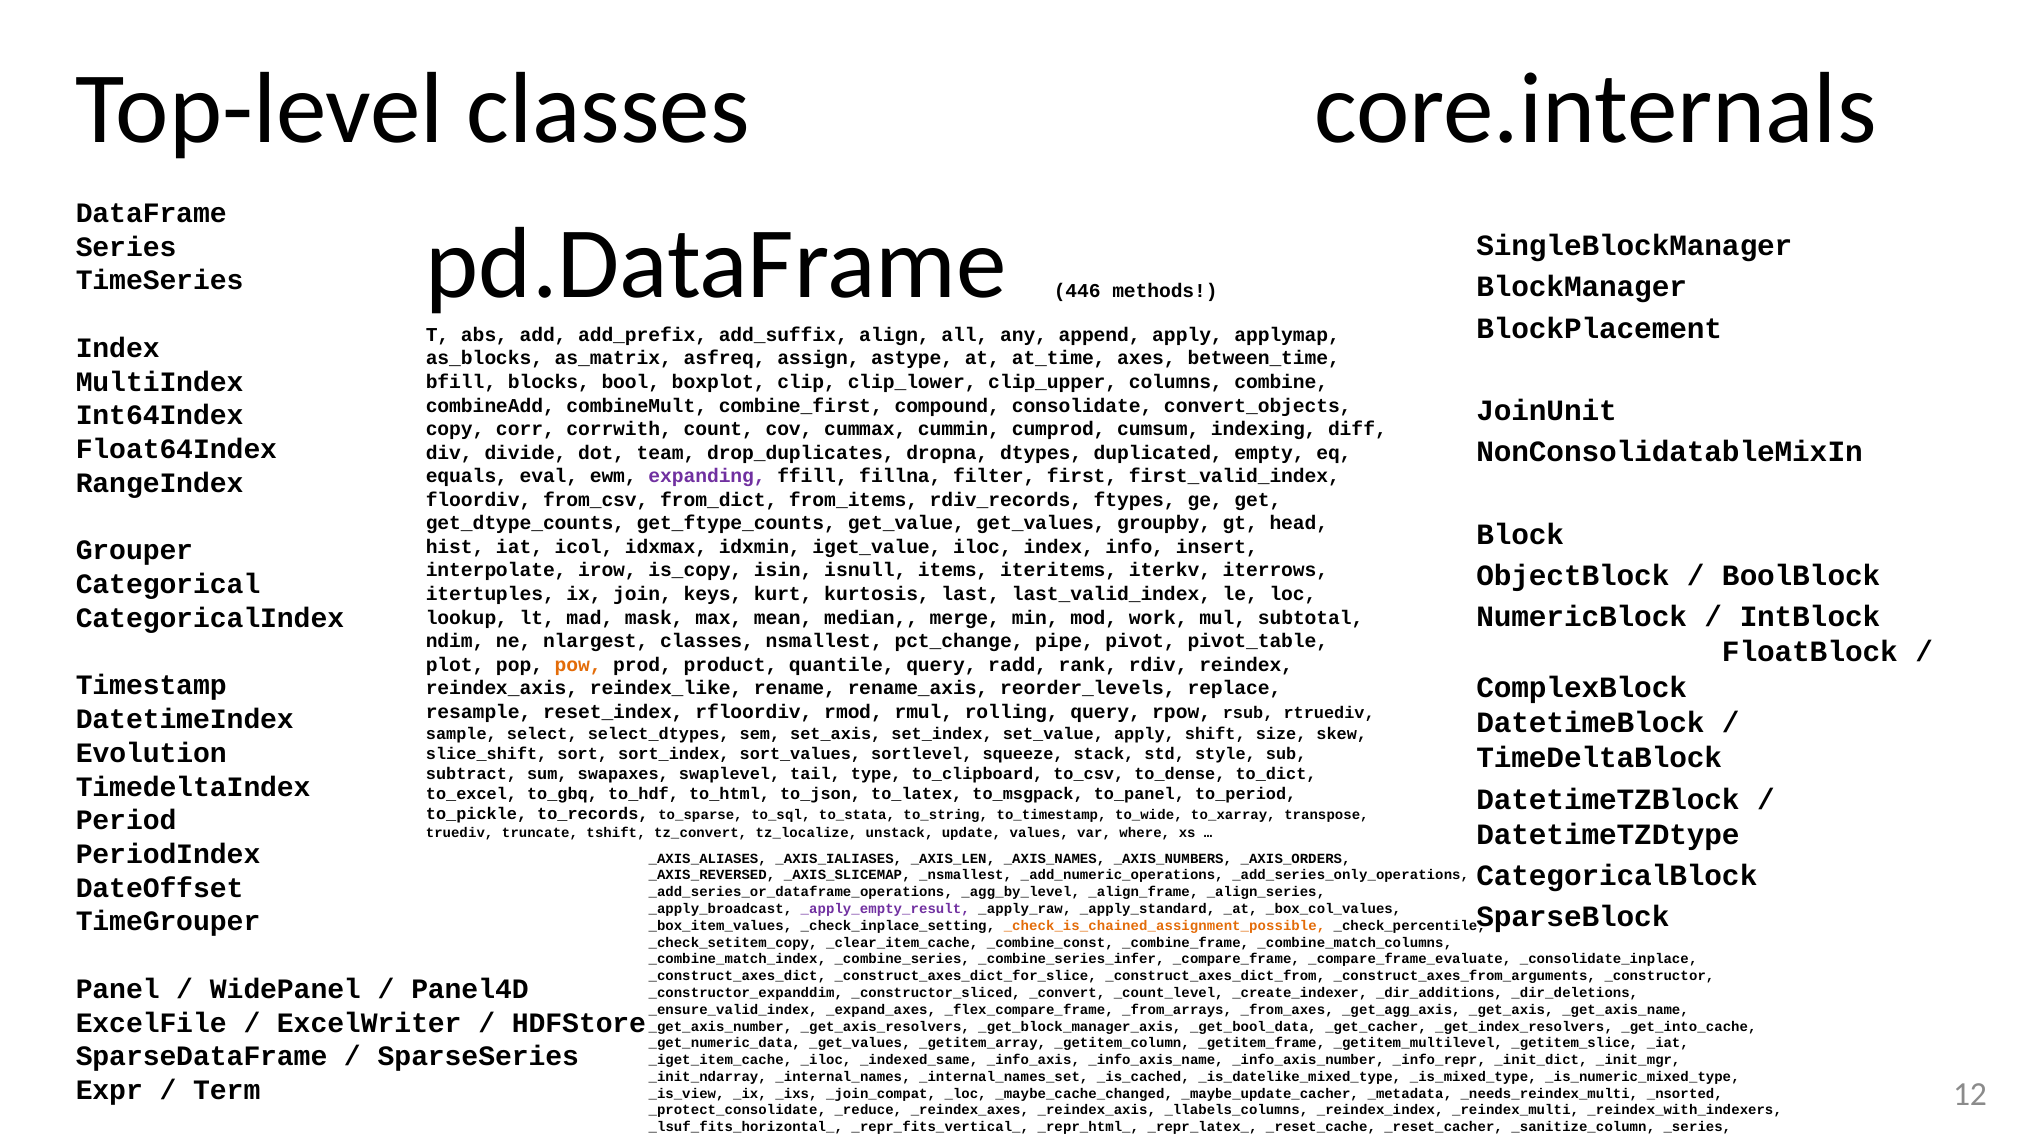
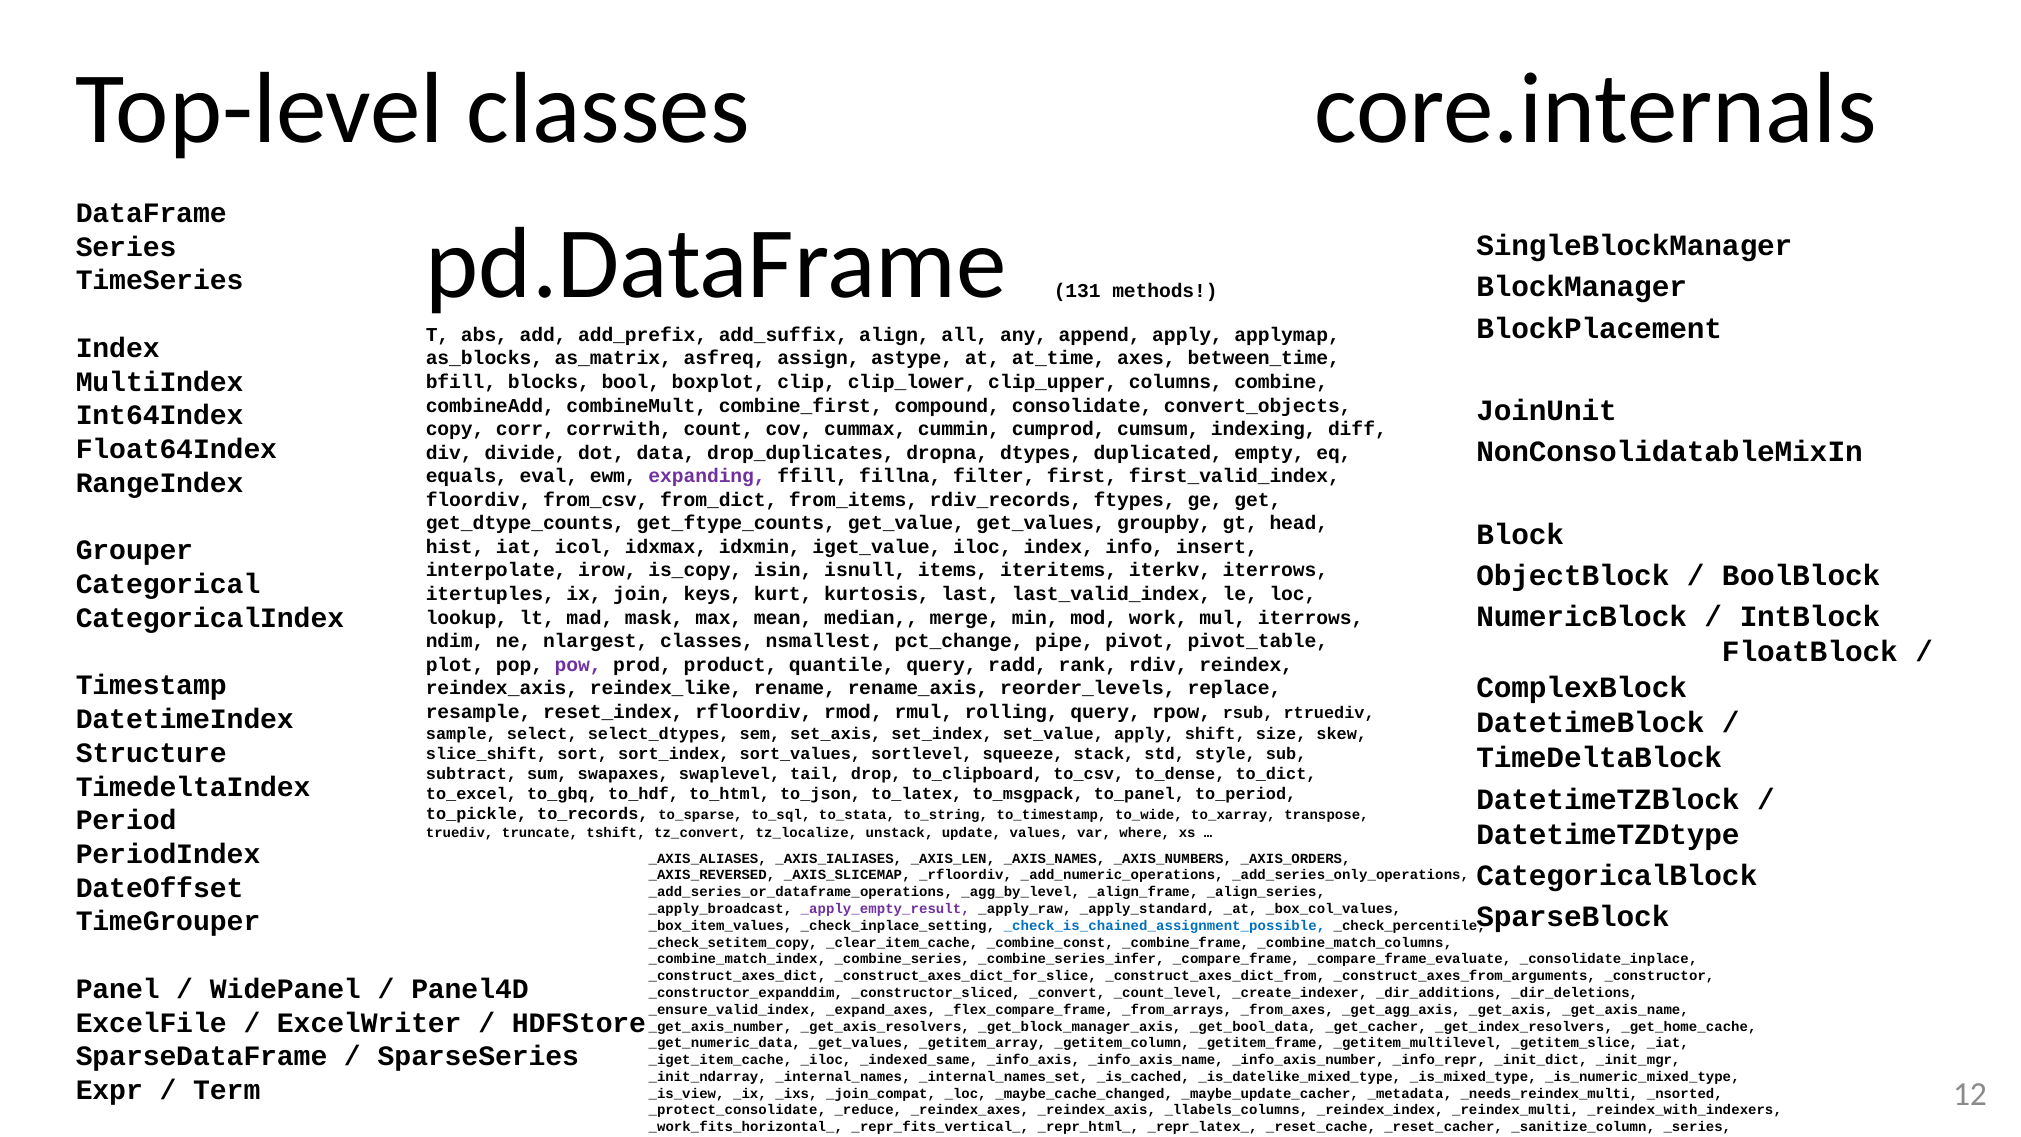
446: 446 -> 131
team: team -> data
mul subtotal: subtotal -> iterrows
pow colour: orange -> purple
Evolution: Evolution -> Structure
type: type -> drop
_nsmallest: _nsmallest -> _rfloordiv
_check_is_chained_assignment_possible colour: orange -> blue
_get_into_cache: _get_into_cache -> _get_home_cache
_lsuf_fits_horizontal_: _lsuf_fits_horizontal_ -> _work_fits_horizontal_
